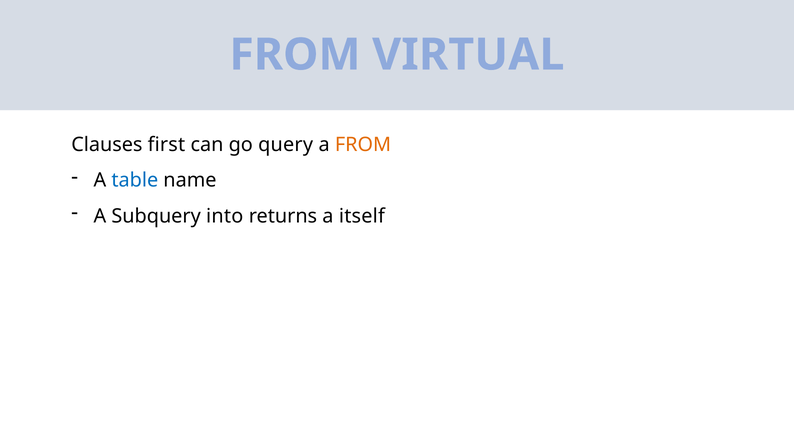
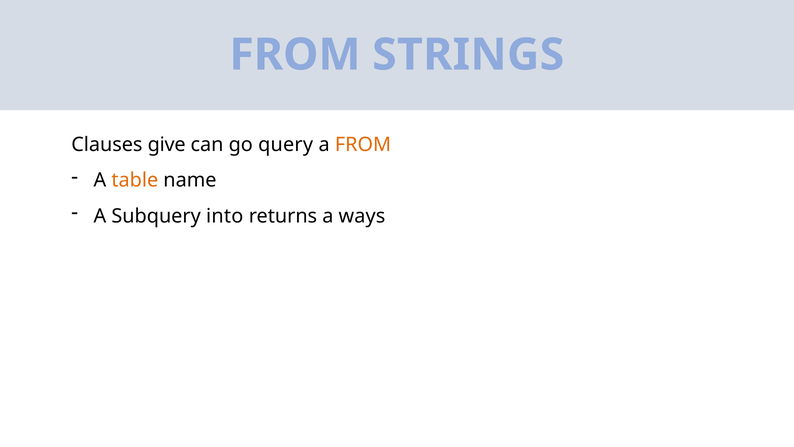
VIRTUAL: VIRTUAL -> STRINGS
first: first -> give
table colour: blue -> orange
itself: itself -> ways
